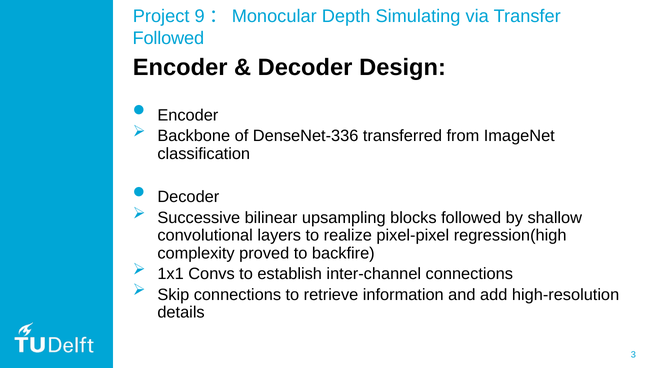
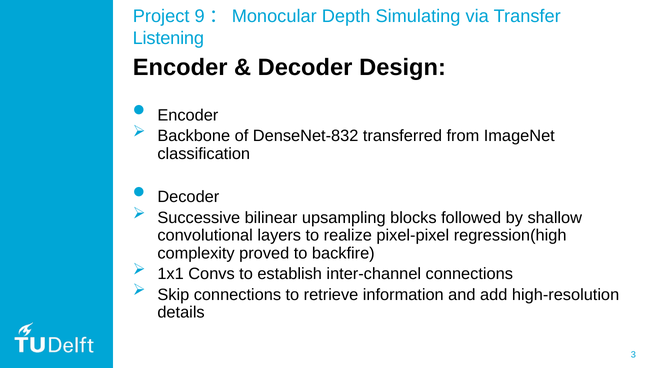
Followed at (168, 38): Followed -> Listening
DenseNet-336: DenseNet-336 -> DenseNet-832
